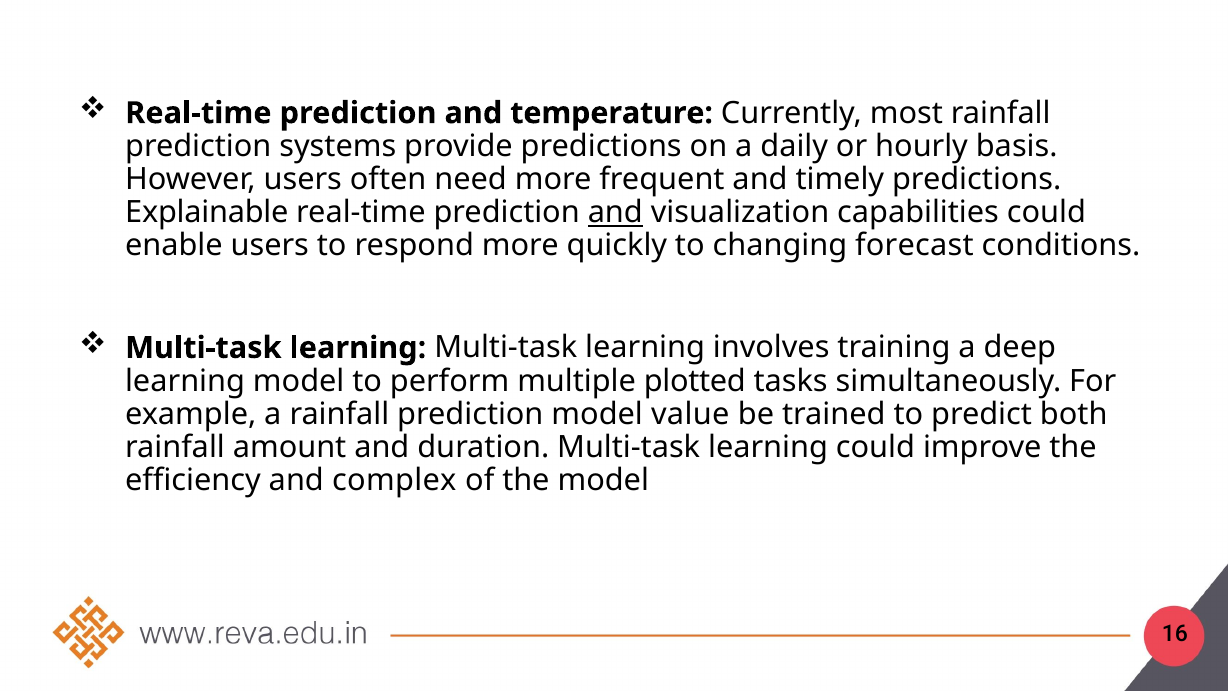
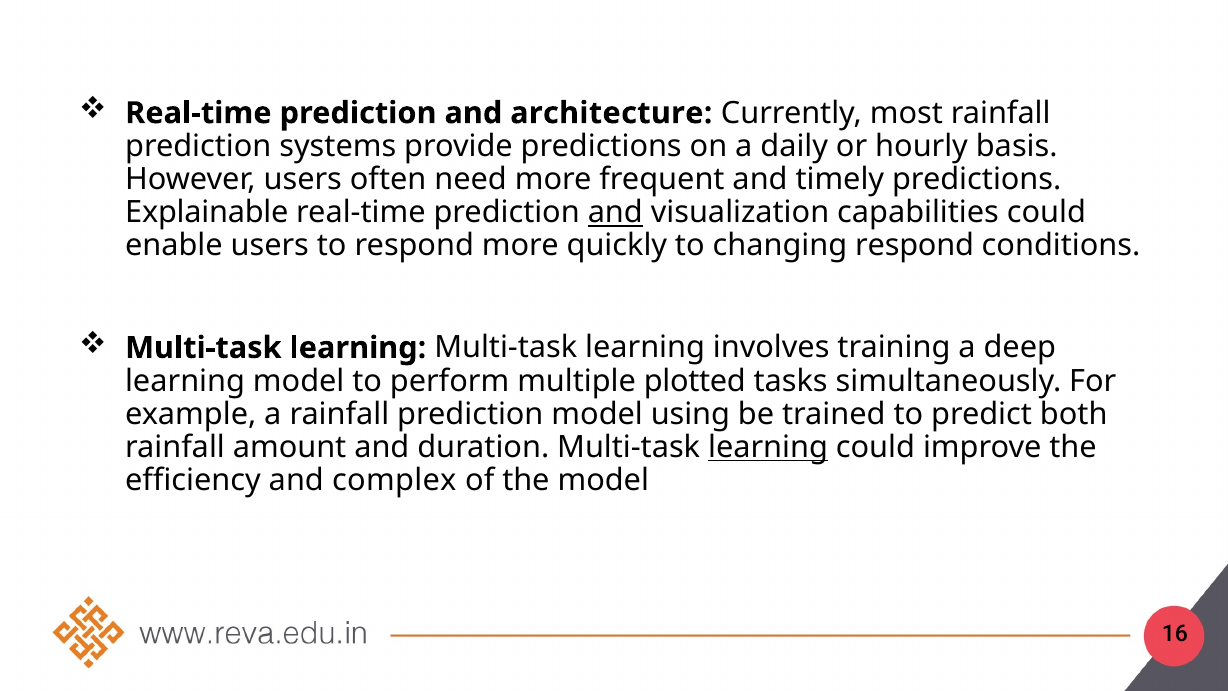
temperature: temperature -> architecture
changing forecast: forecast -> respond
value: value -> using
learning at (768, 447) underline: none -> present
